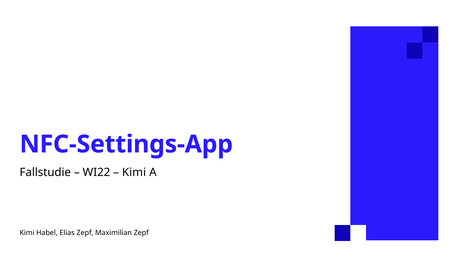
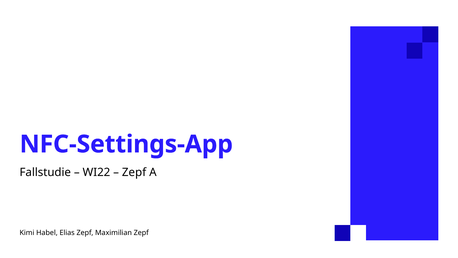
Kimi at (134, 172): Kimi -> Zepf
